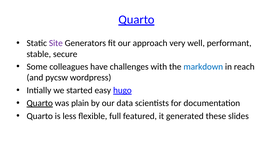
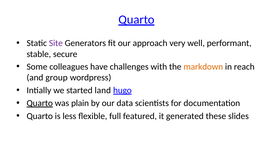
markdown colour: blue -> orange
pycsw: pycsw -> group
easy: easy -> land
